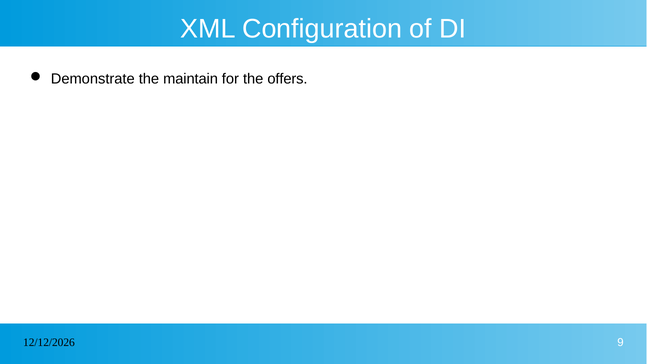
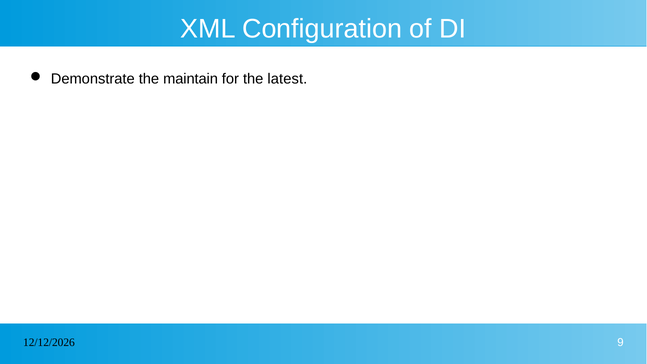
offers: offers -> latest
